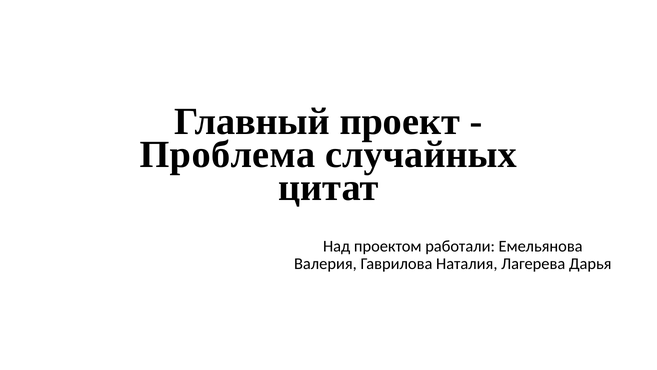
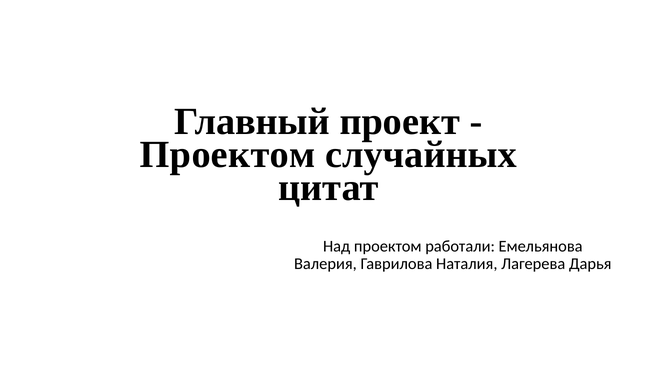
Проблема at (228, 154): Проблема -> Проектом
